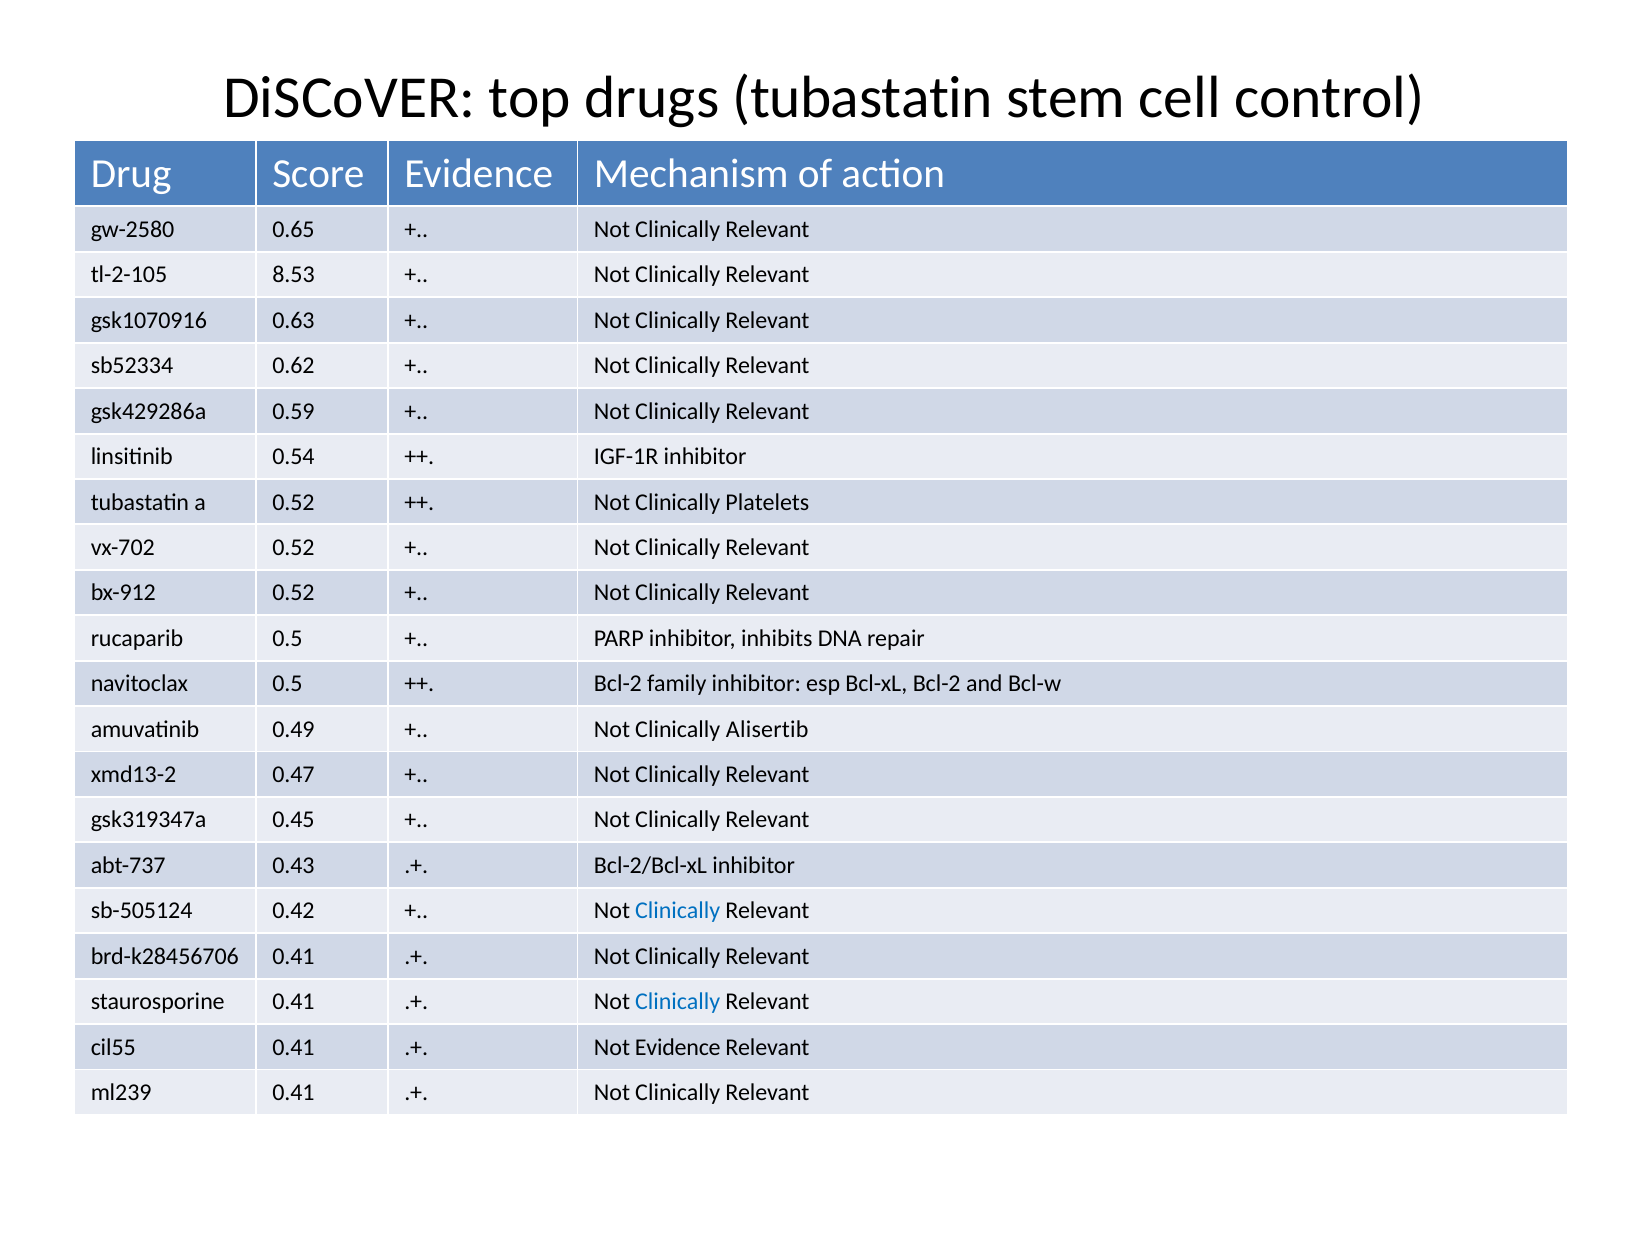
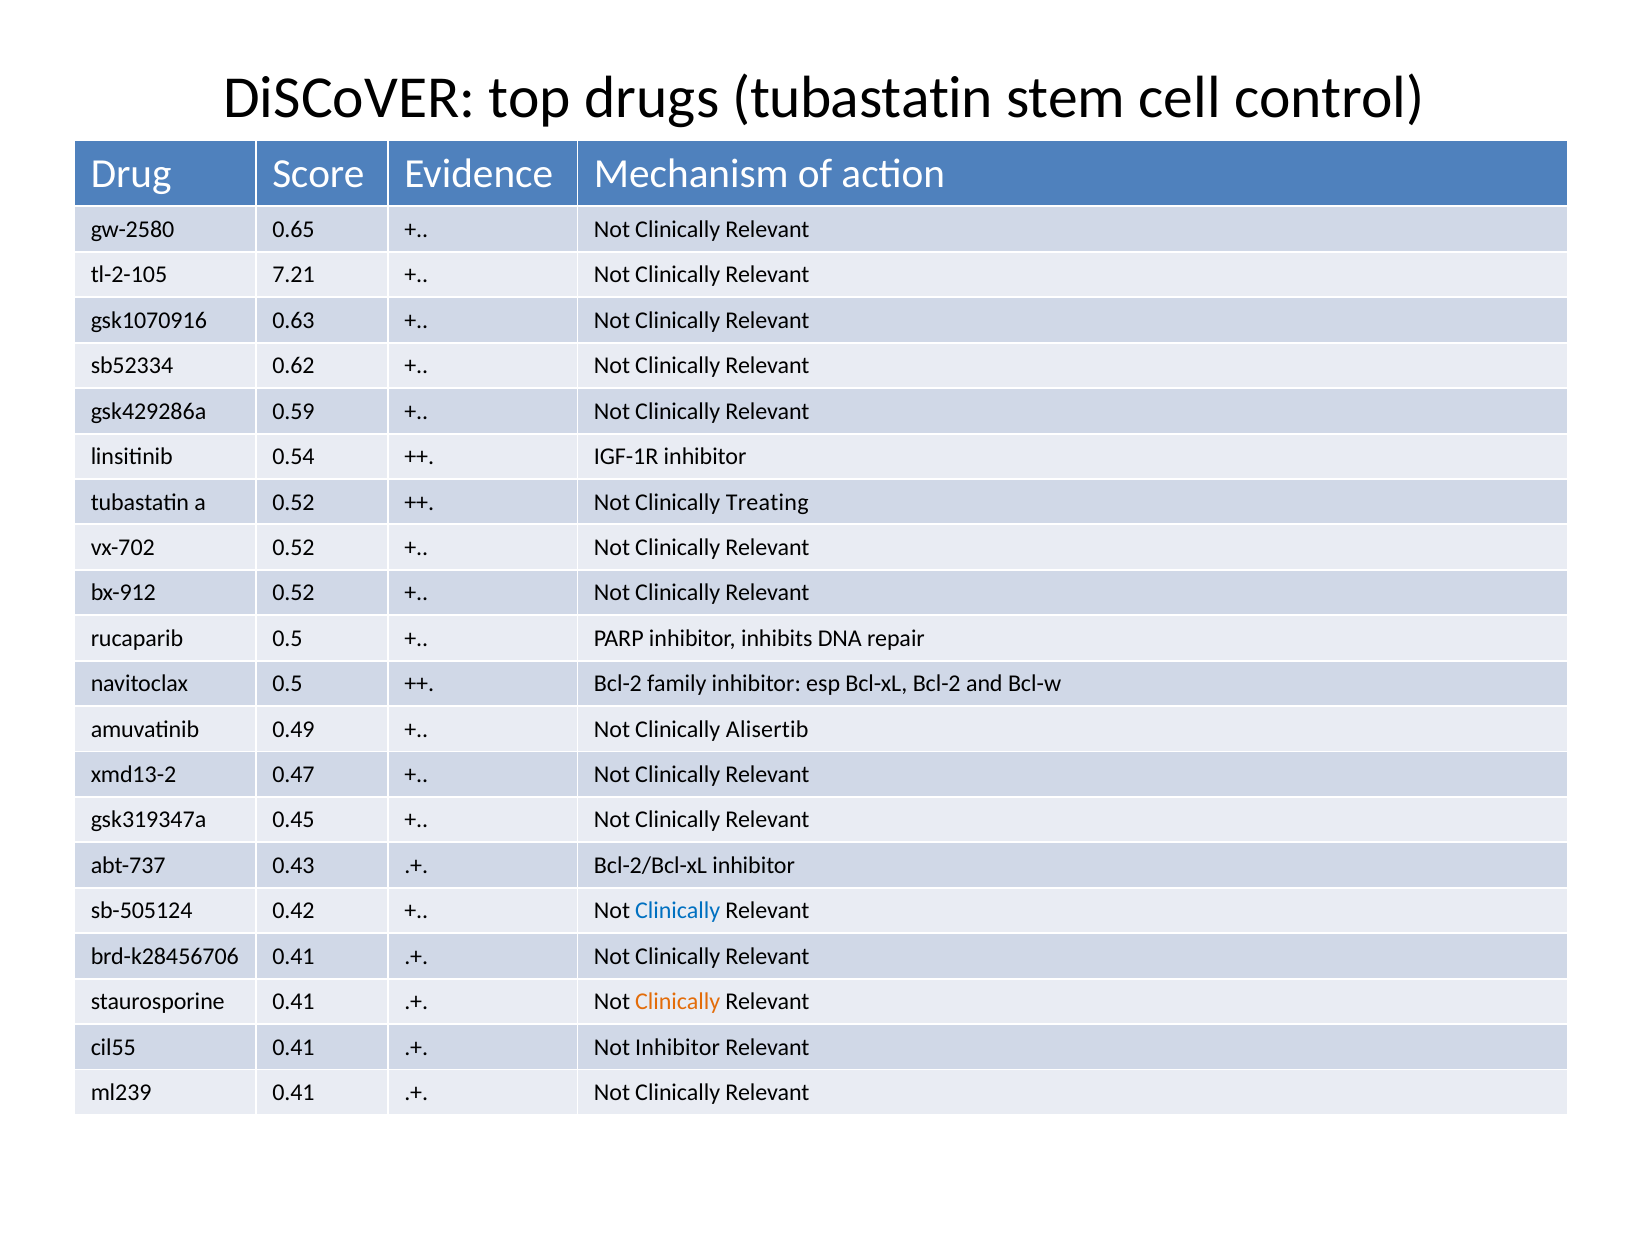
8.53: 8.53 -> 7.21
Platelets: Platelets -> Treating
Clinically at (678, 1001) colour: blue -> orange
Not Evidence: Evidence -> Inhibitor
